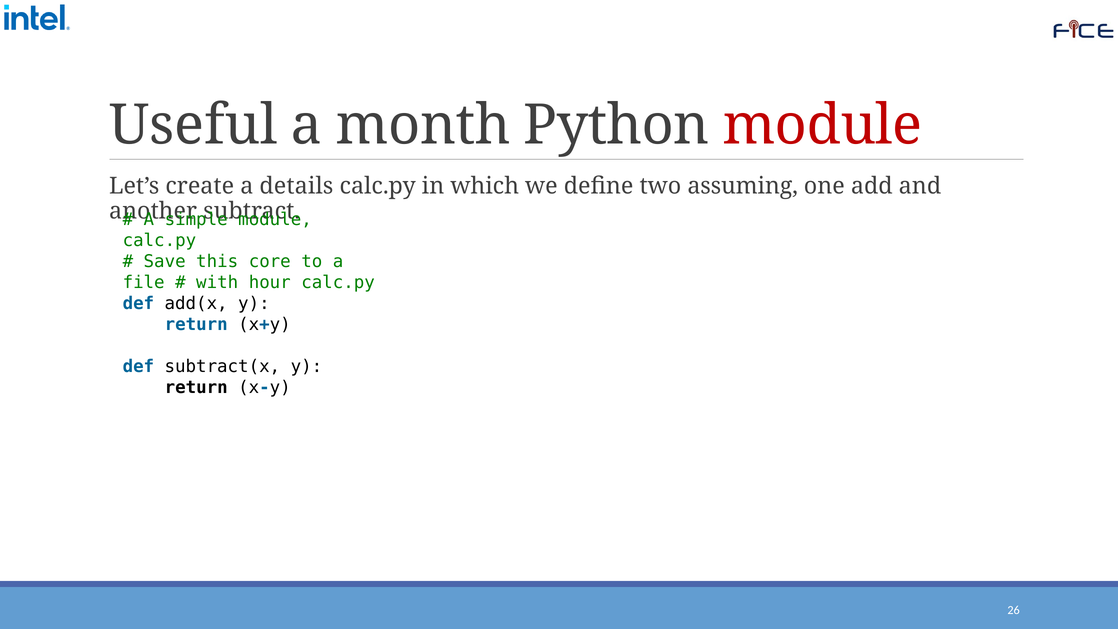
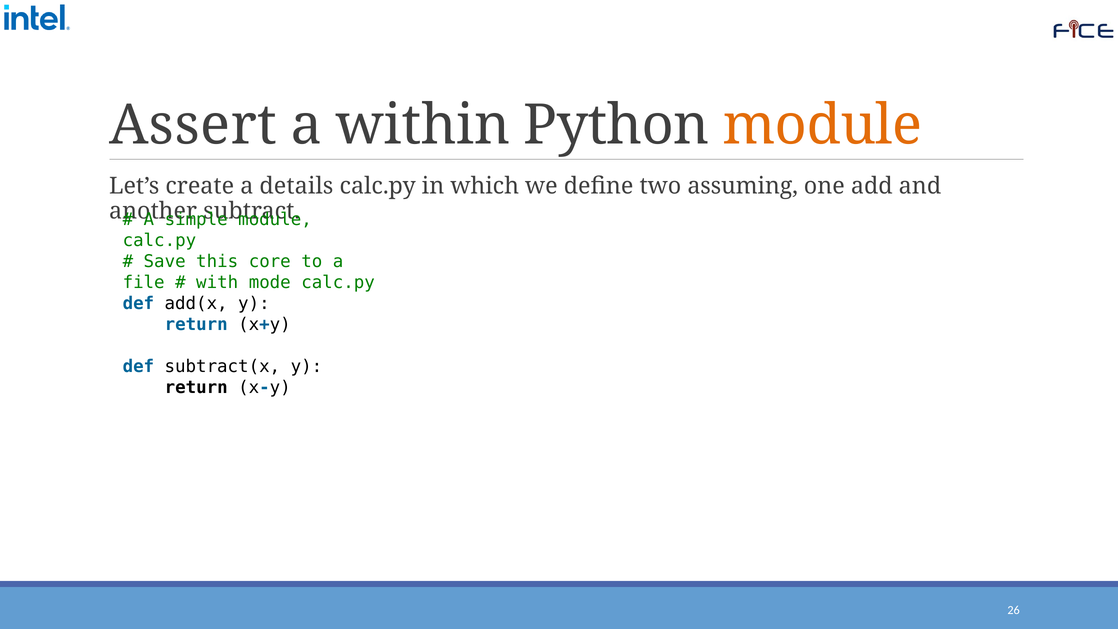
Useful: Useful -> Assert
month: month -> within
module at (822, 125) colour: red -> orange
hour: hour -> mode
